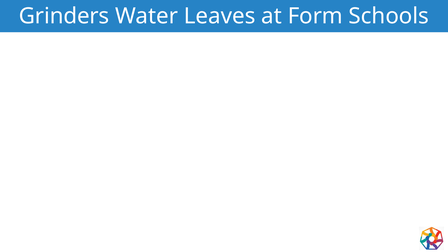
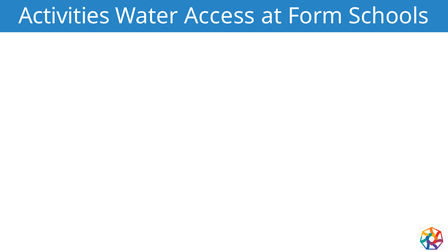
Grinders: Grinders -> Activities
Leaves: Leaves -> Access
